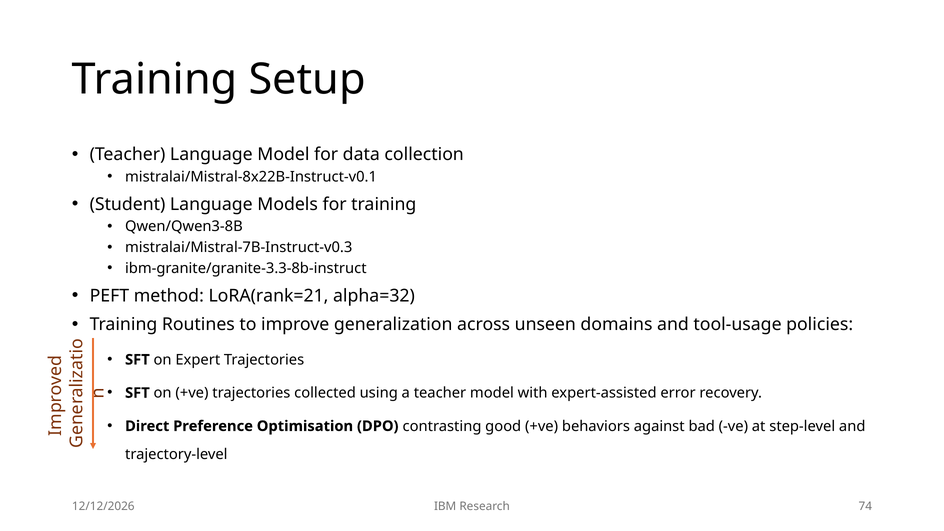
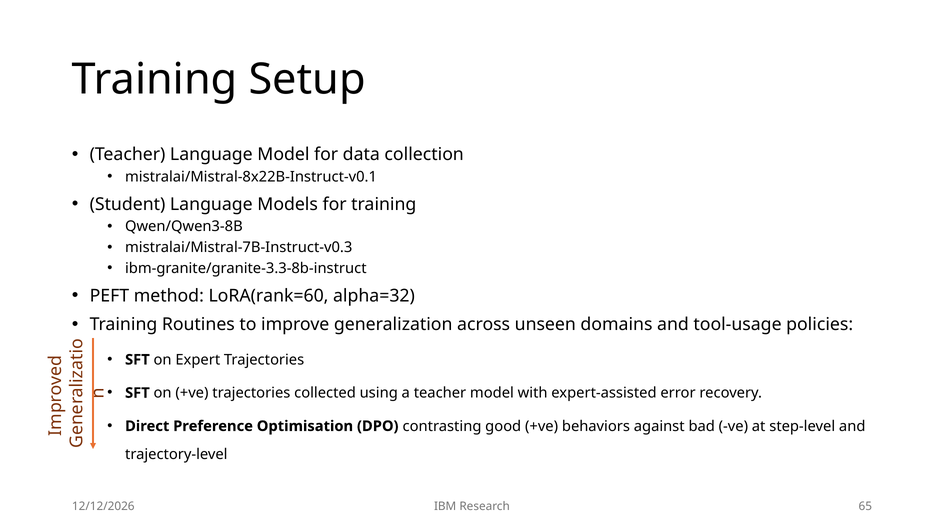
LoRA(rank=21: LoRA(rank=21 -> LoRA(rank=60
74: 74 -> 65
